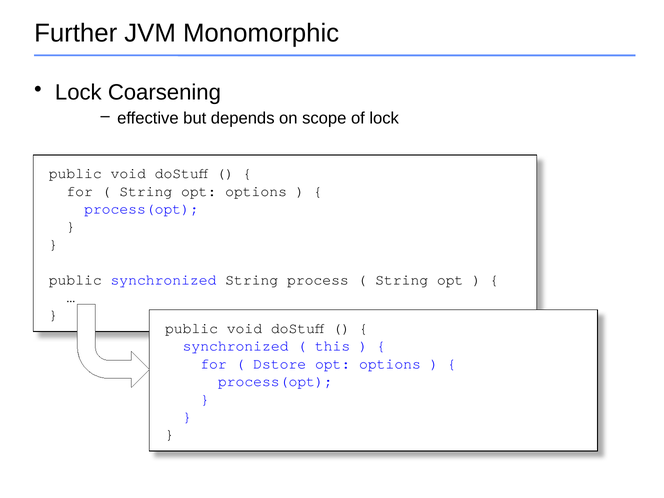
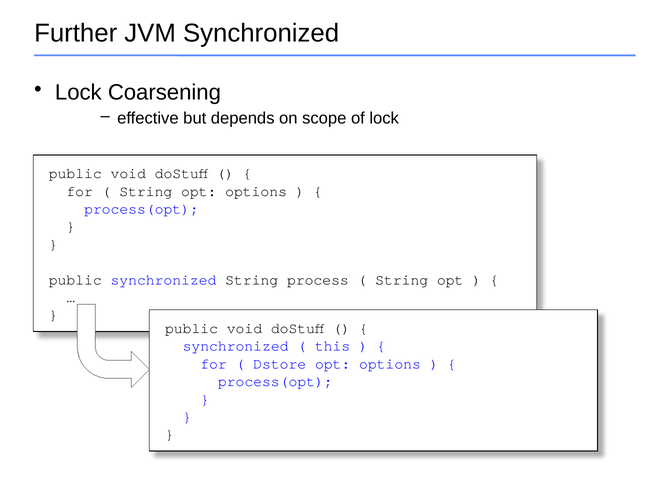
JVM Monomorphic: Monomorphic -> Synchronized
